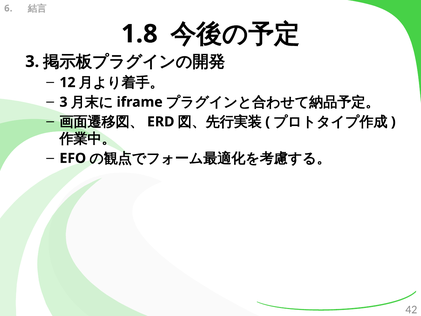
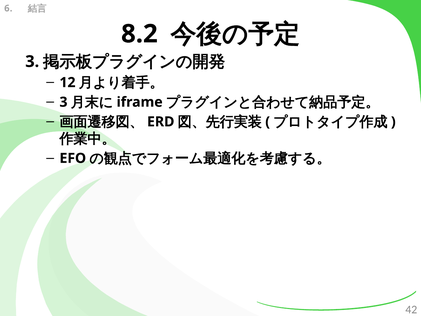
1.8: 1.8 -> 8.2
